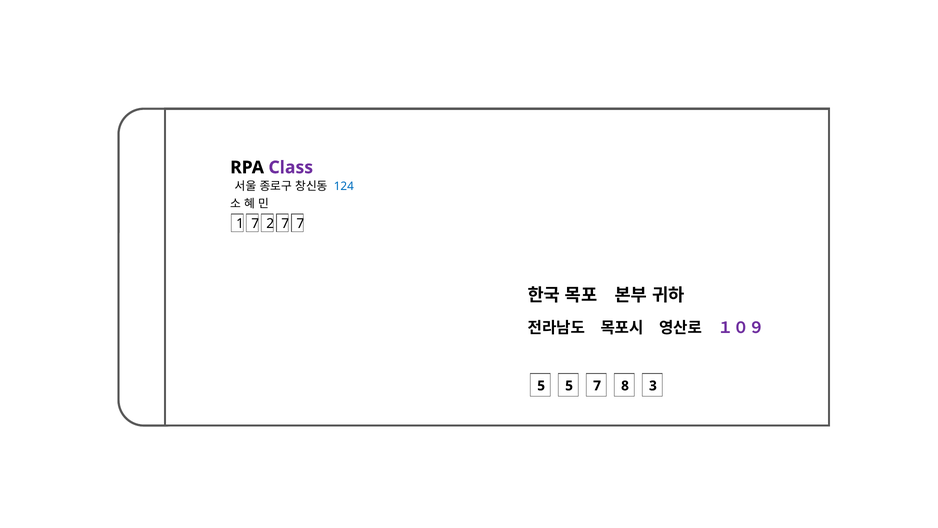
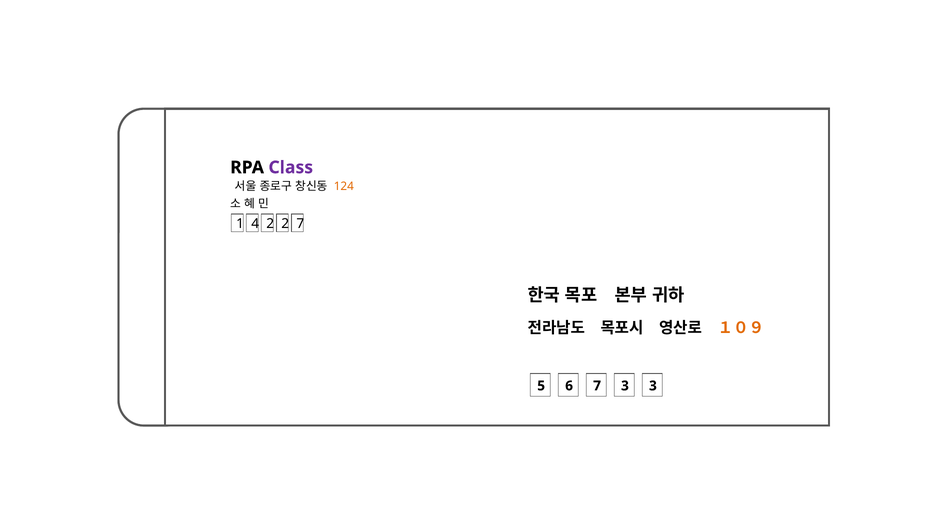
124 colour: blue -> orange
1 7: 7 -> 4
2 7: 7 -> 2
１０９ colour: purple -> orange
5 5: 5 -> 6
7 8: 8 -> 3
